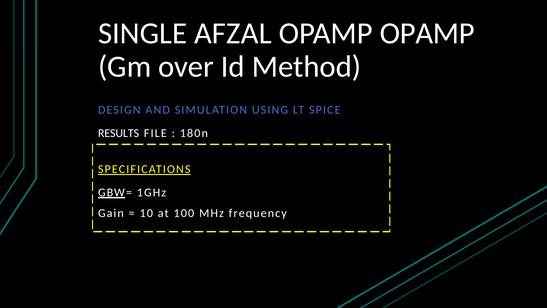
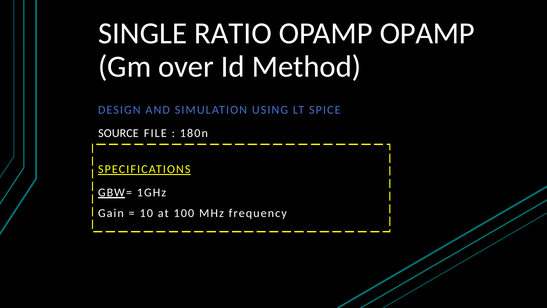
AFZAL: AFZAL -> RATIO
RESULTS: RESULTS -> SOURCE
